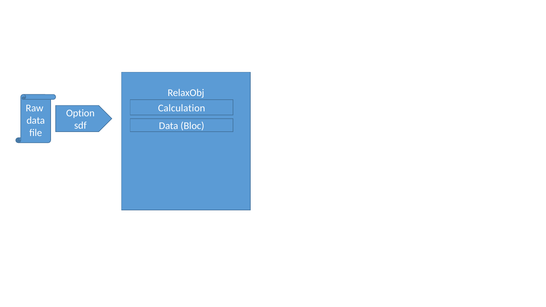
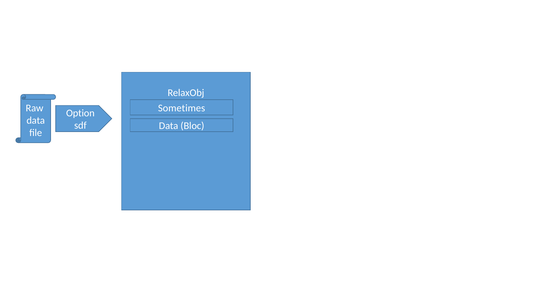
Calculation: Calculation -> Sometimes
